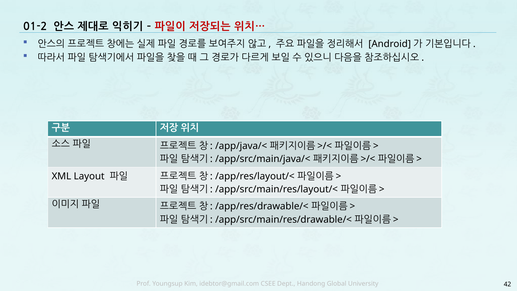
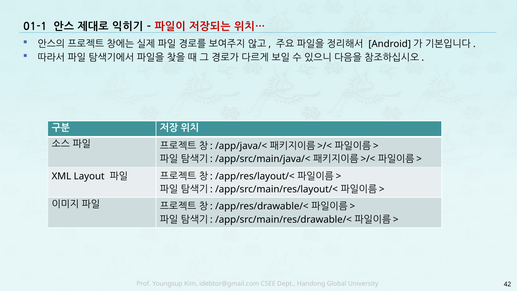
01-2: 01-2 -> 01-1
